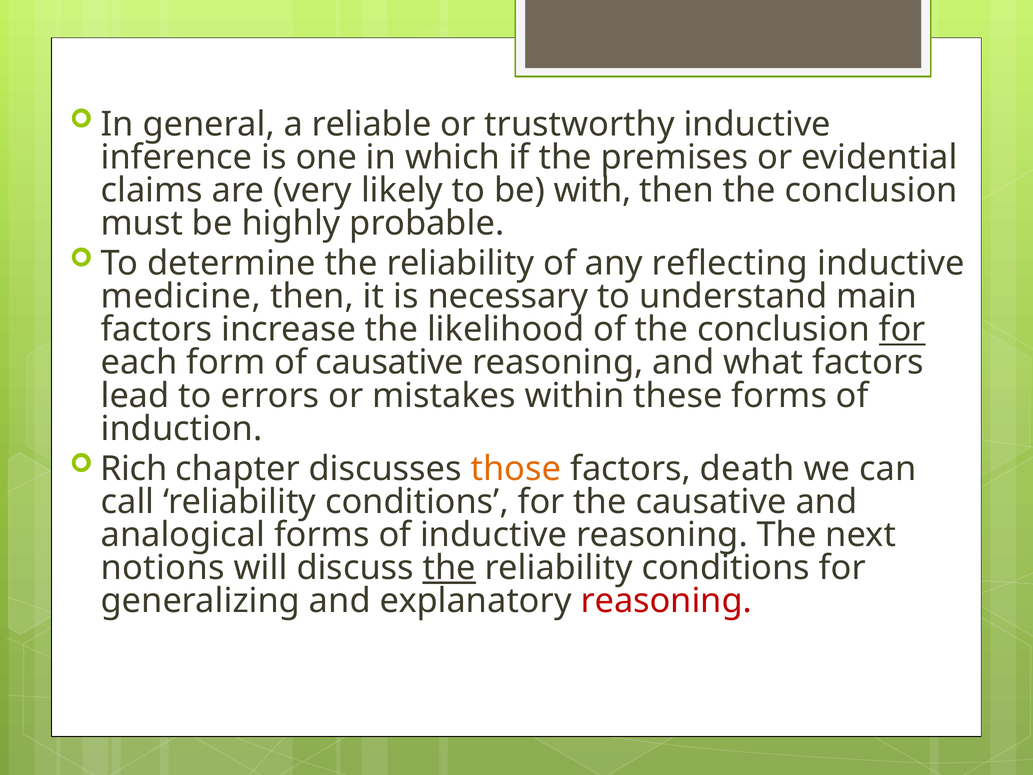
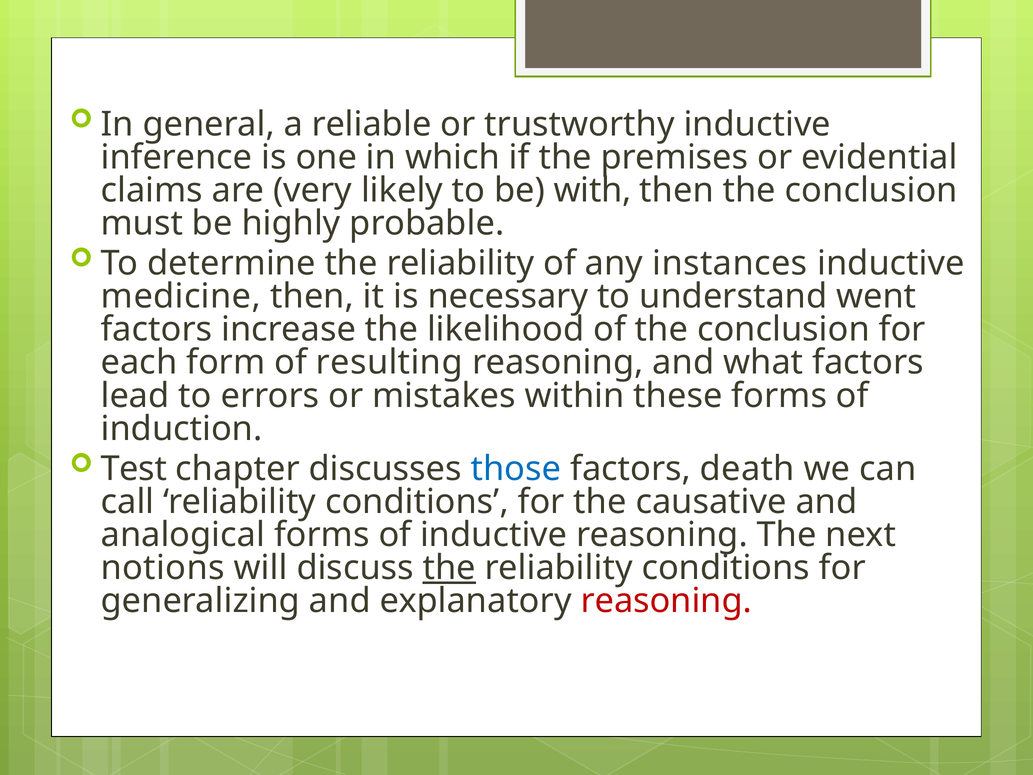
reflecting: reflecting -> instances
main: main -> went
for at (902, 329) underline: present -> none
of causative: causative -> resulting
Rich: Rich -> Test
those colour: orange -> blue
